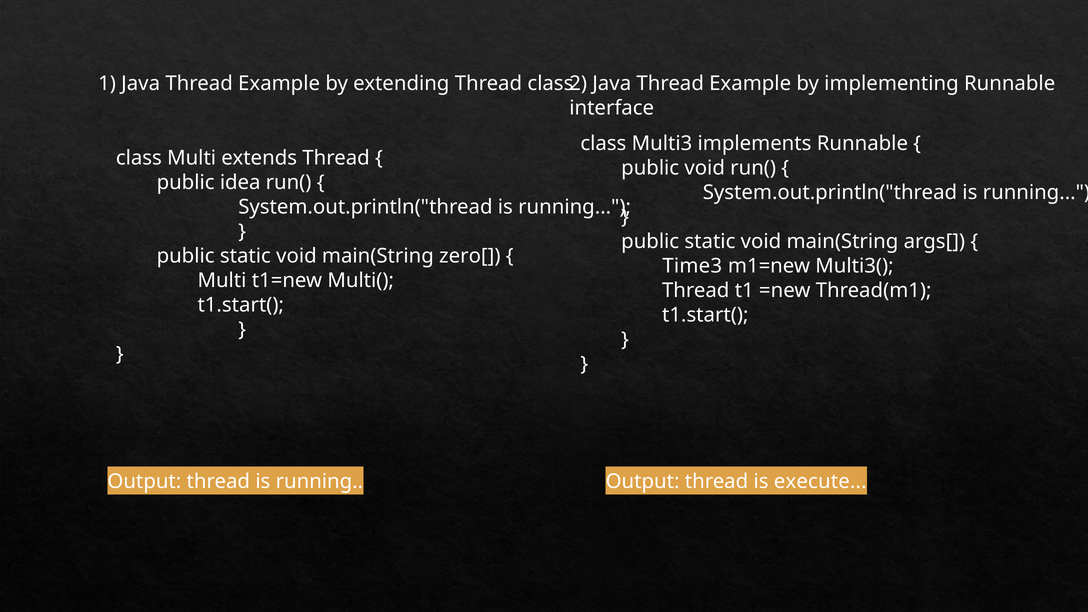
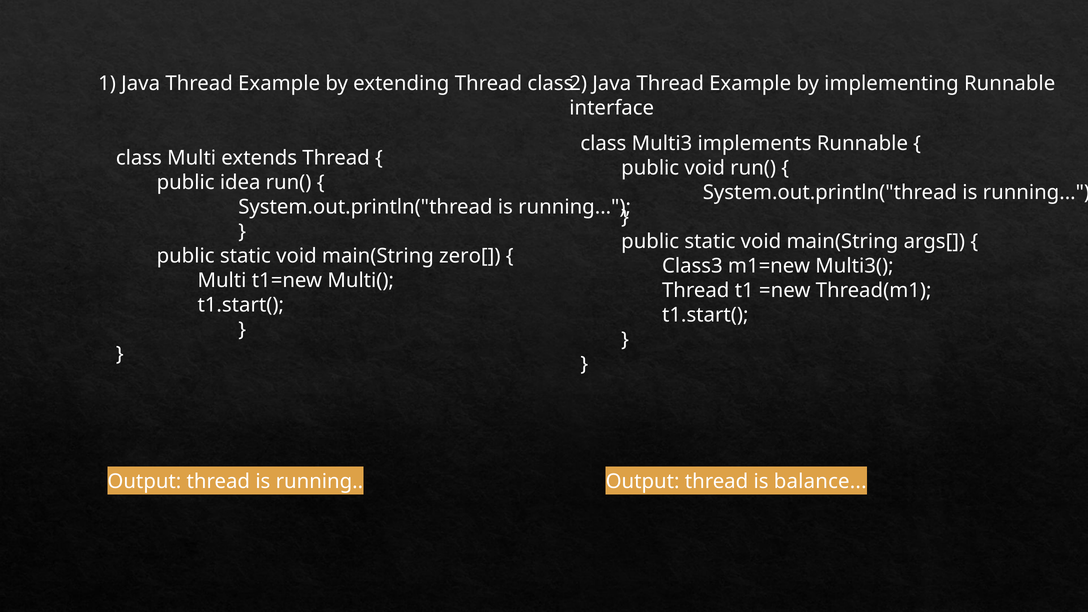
Time3: Time3 -> Class3
execute: execute -> balance
